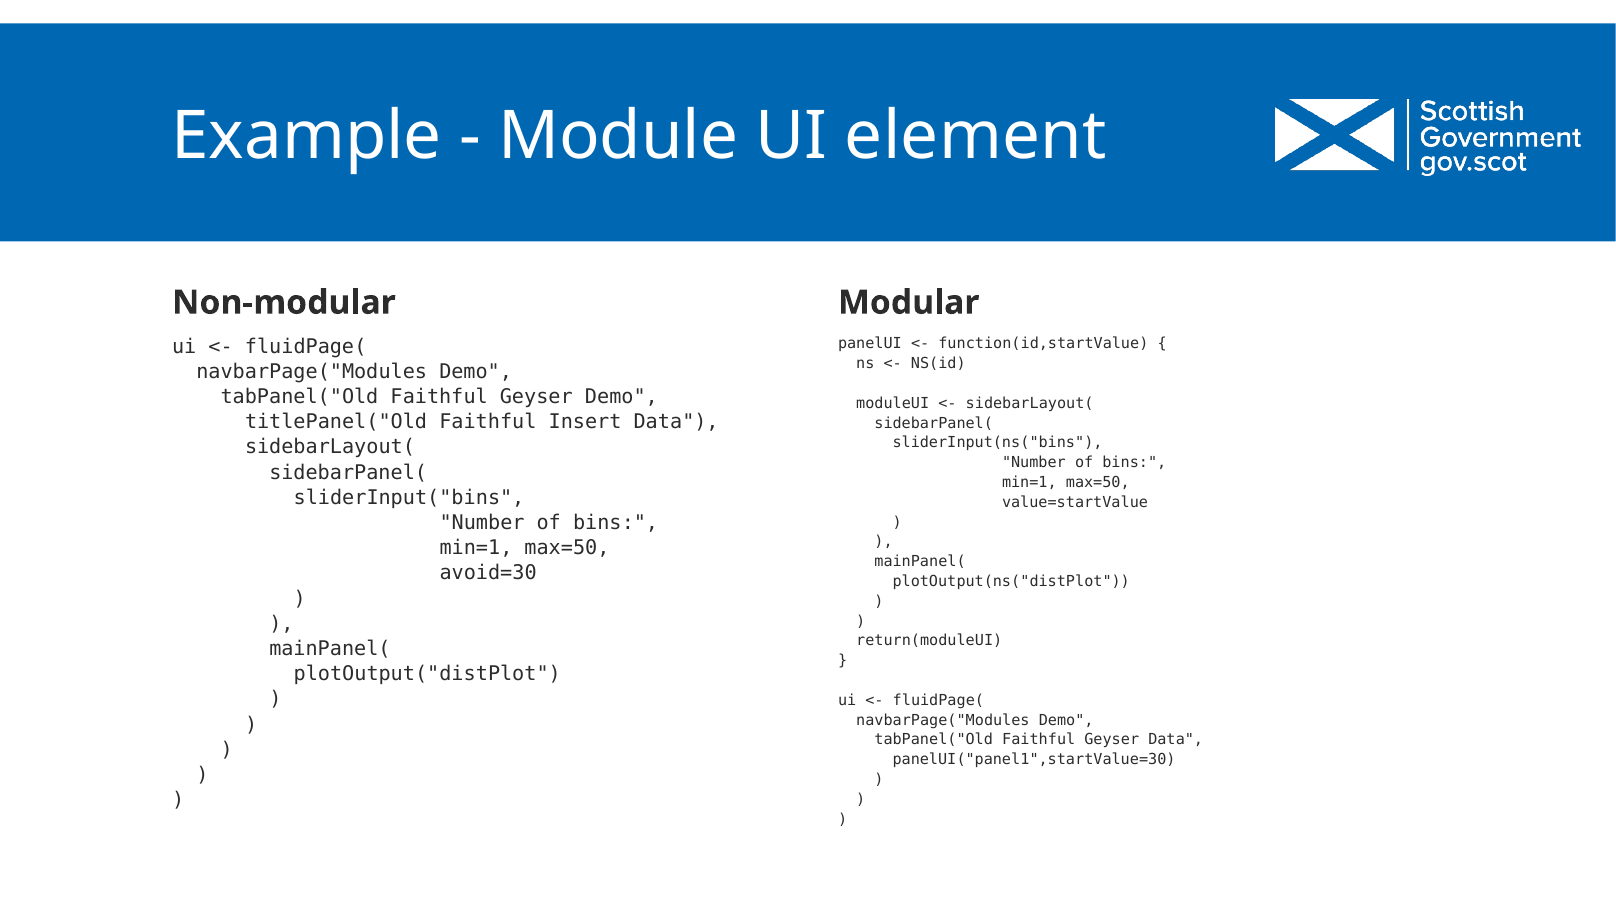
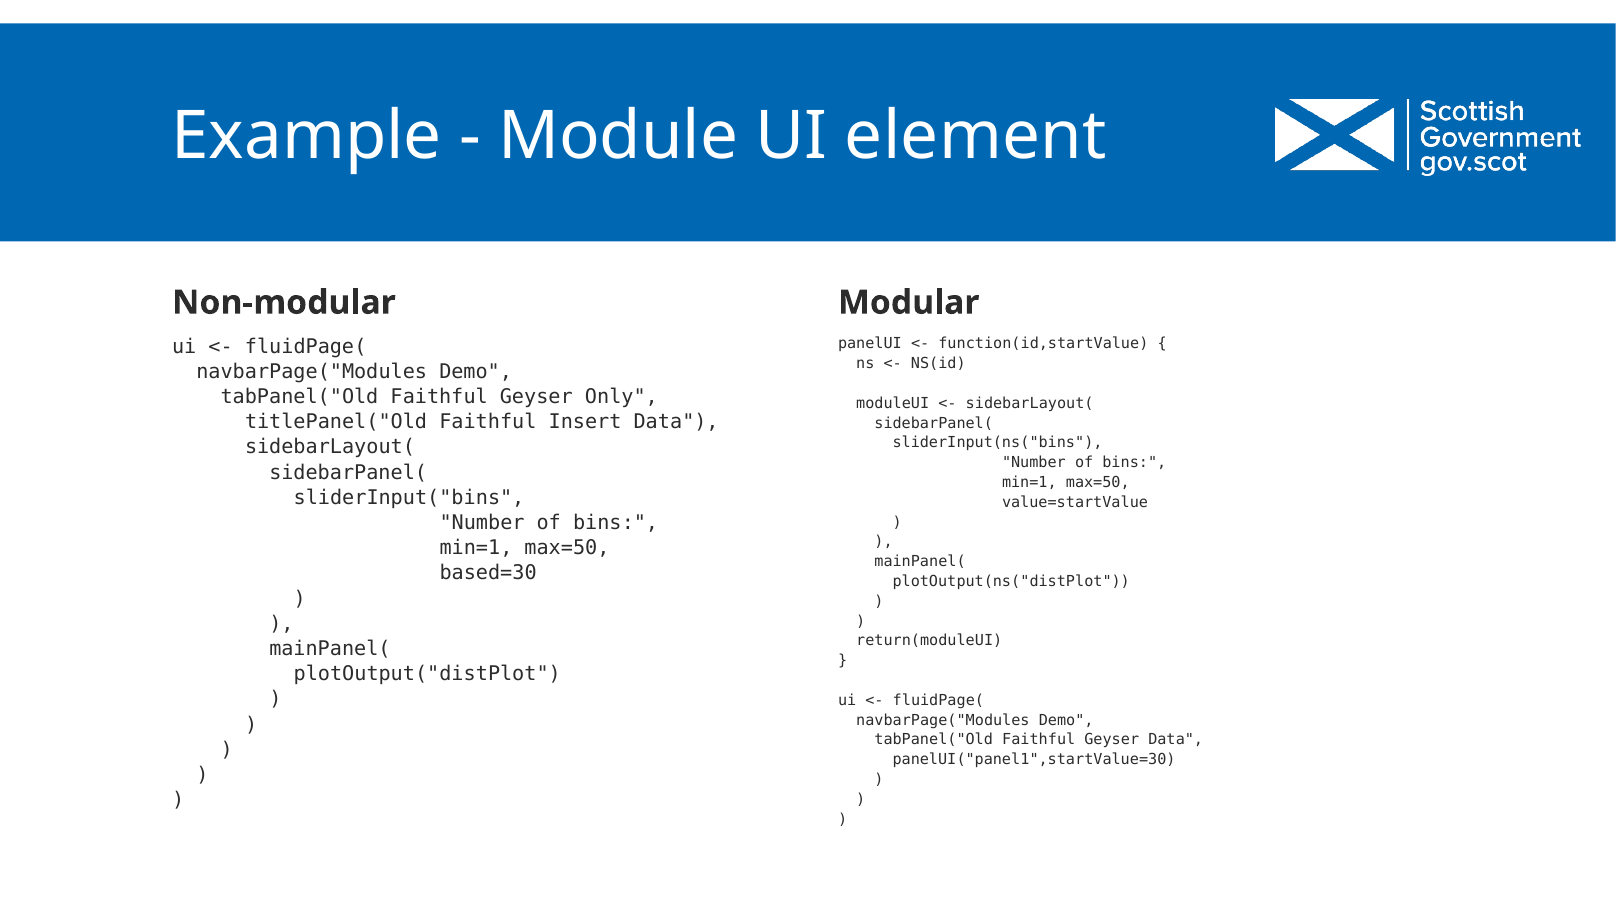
Geyser Demo: Demo -> Only
avoid=30: avoid=30 -> based=30
